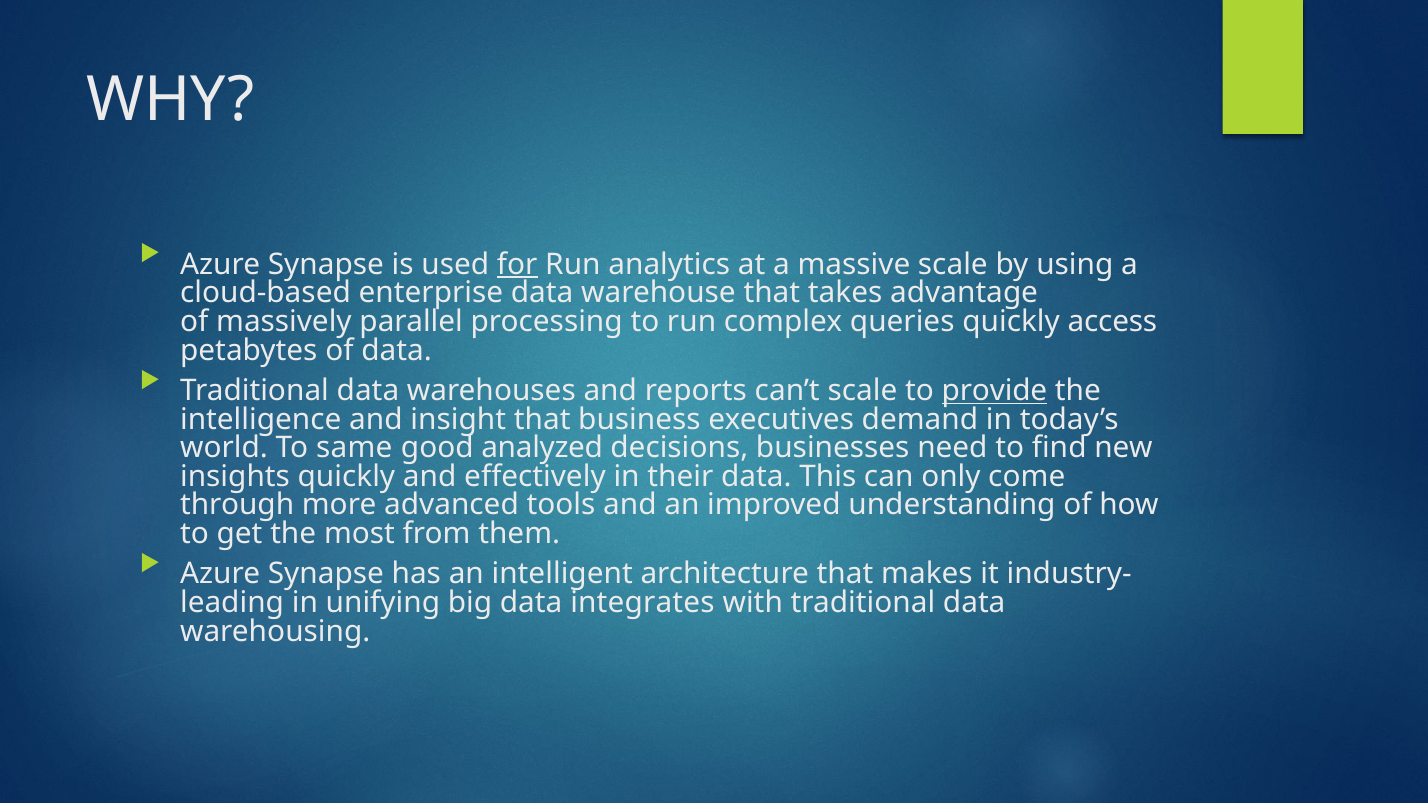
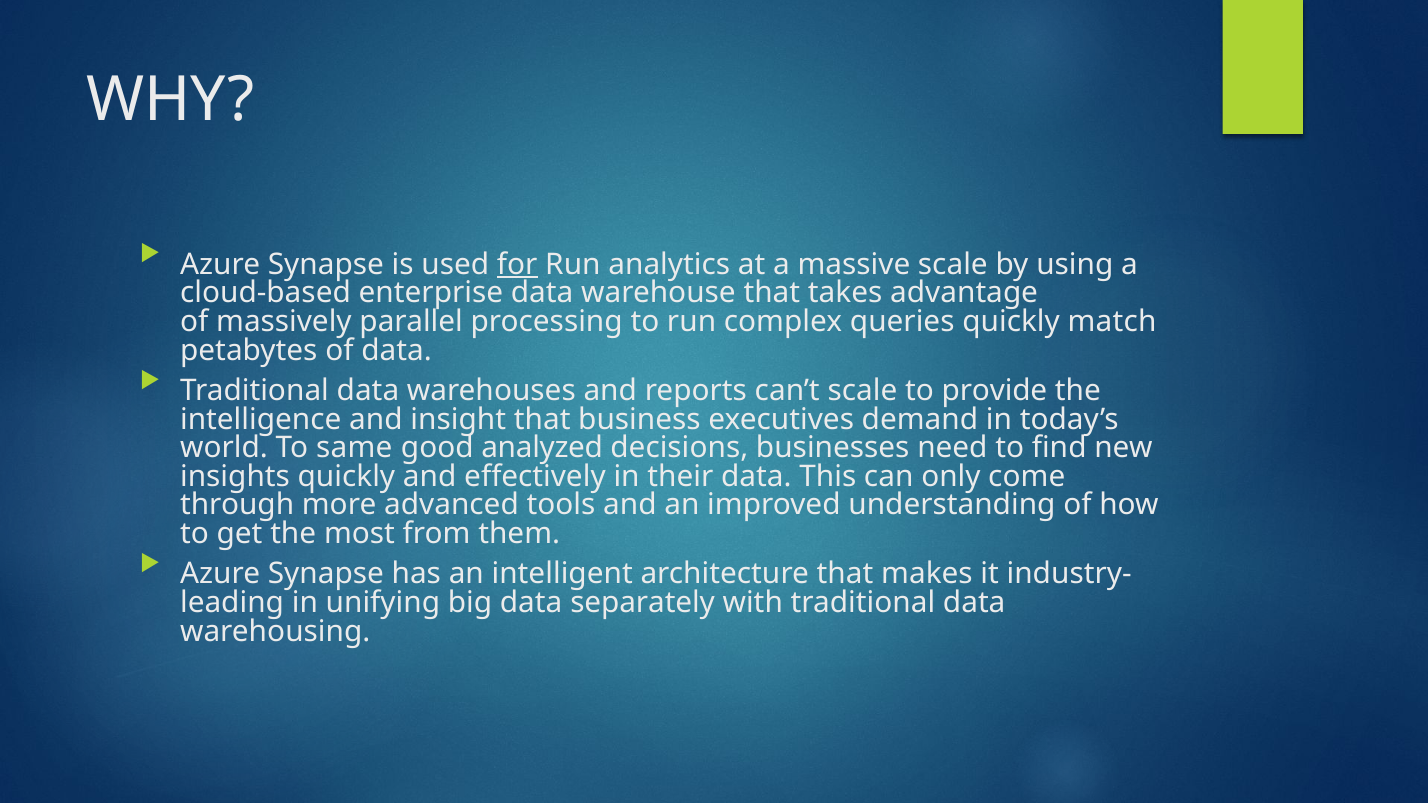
access: access -> match
provide underline: present -> none
integrates: integrates -> separately
